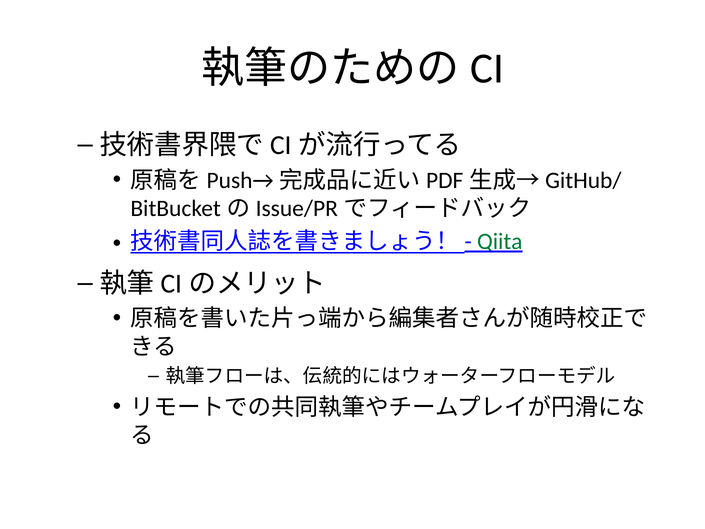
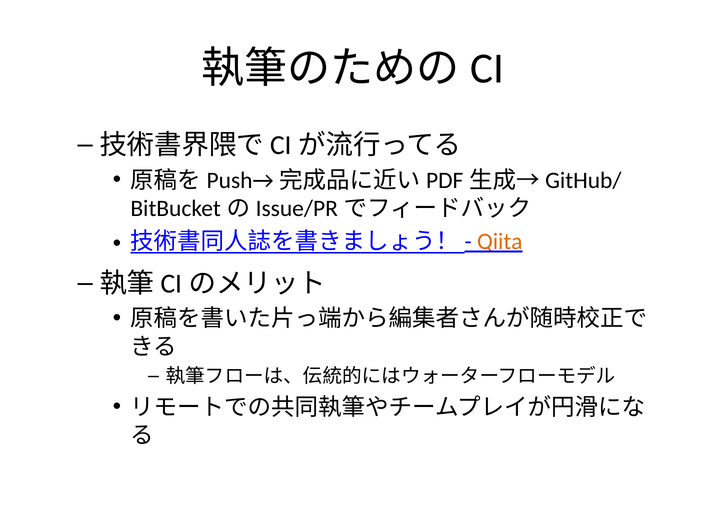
Qiita colour: green -> orange
